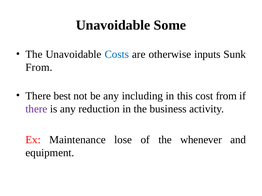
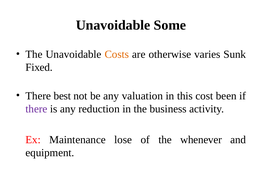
Costs colour: blue -> orange
inputs: inputs -> varies
From at (39, 68): From -> Fixed
including: including -> valuation
cost from: from -> been
